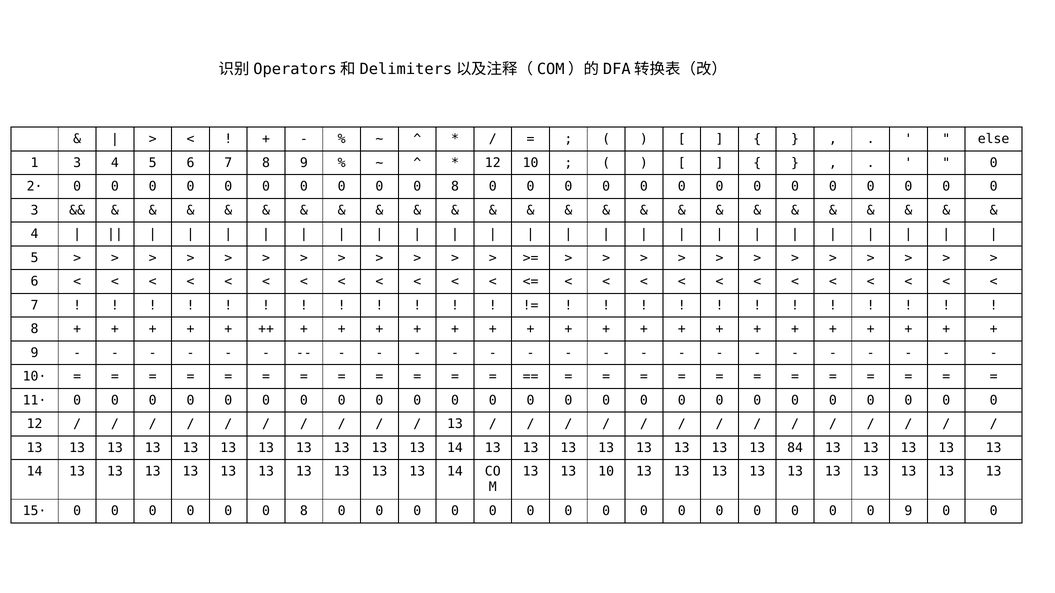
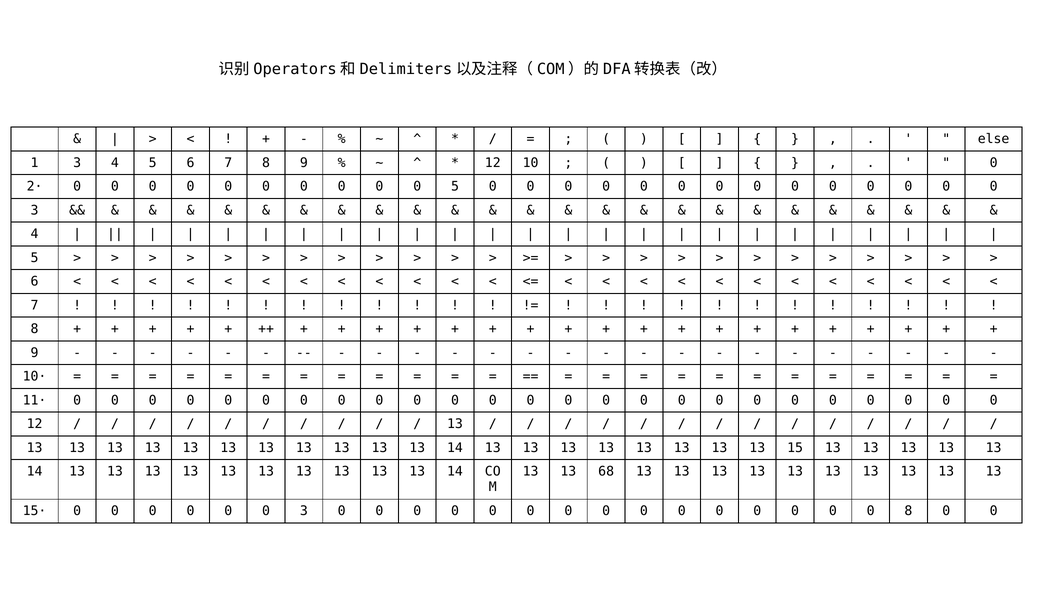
8 at (455, 187): 8 -> 5
84: 84 -> 15
13 10: 10 -> 68
8 at (304, 511): 8 -> 3
0 9: 9 -> 8
